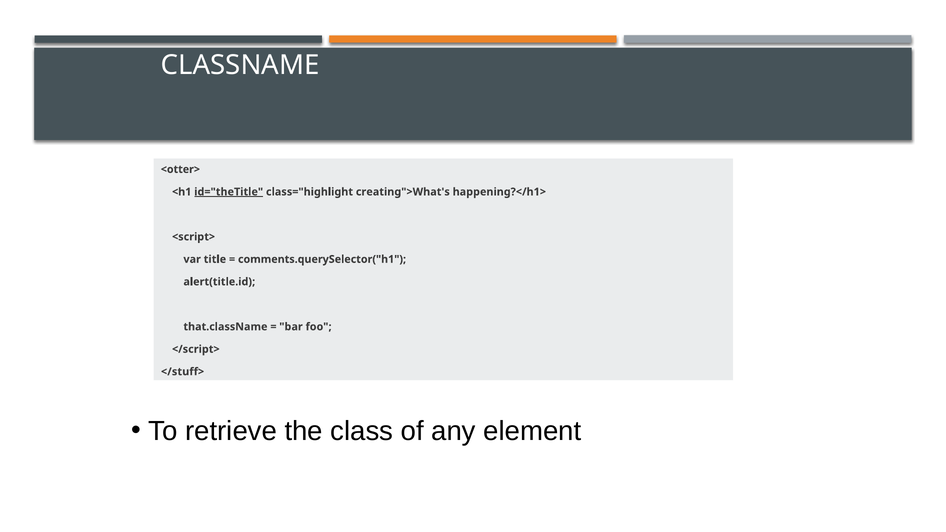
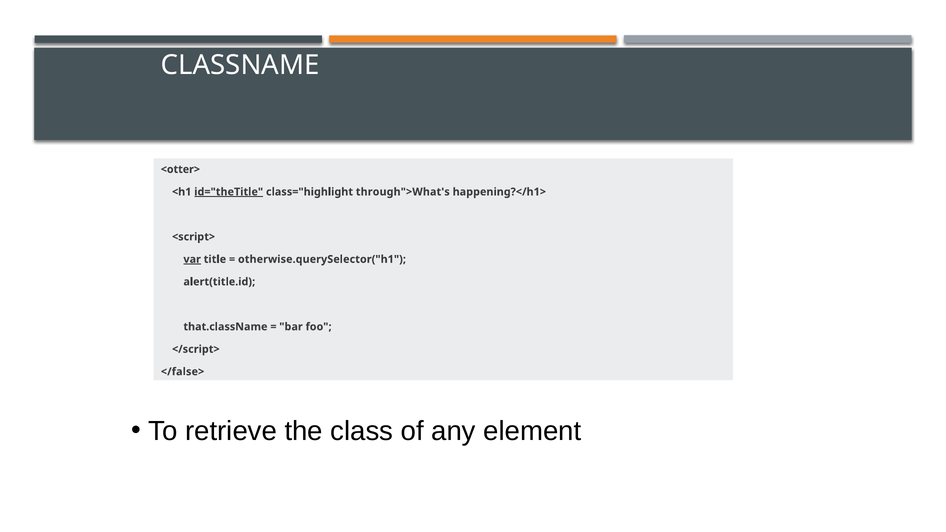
creating">What's: creating">What's -> through">What's
var underline: none -> present
comments.querySelector("h1: comments.querySelector("h1 -> otherwise.querySelector("h1
</stuff>: </stuff> -> </false>
